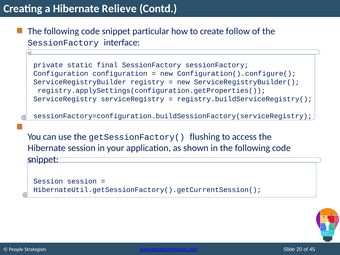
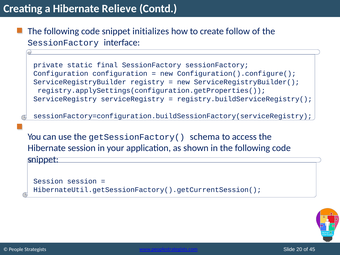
particular: particular -> initializes
flushing: flushing -> schema
